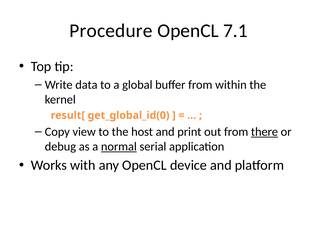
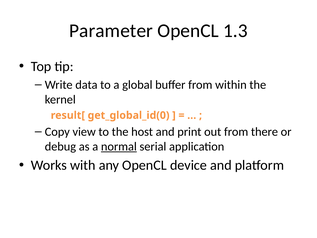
Procedure: Procedure -> Parameter
7.1: 7.1 -> 1.3
there underline: present -> none
